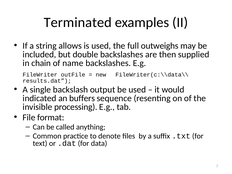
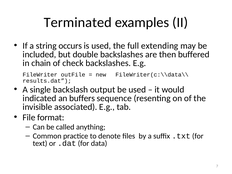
allows: allows -> occurs
outweighs: outweighs -> extending
supplied: supplied -> buffered
name: name -> check
processing: processing -> associated
